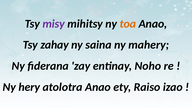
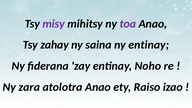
toa colour: orange -> purple
ny mahery: mahery -> entinay
hery: hery -> zara
